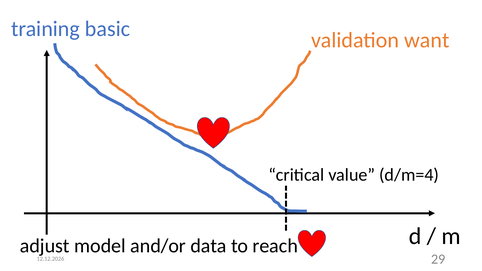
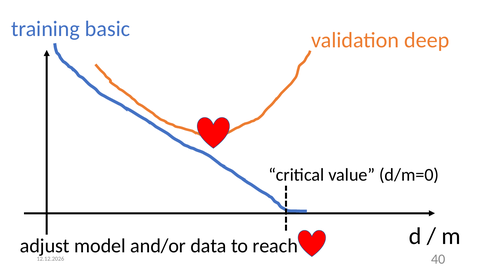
want: want -> deep
d/m=4: d/m=4 -> d/m=0
29: 29 -> 40
